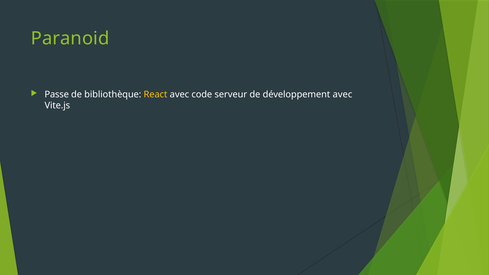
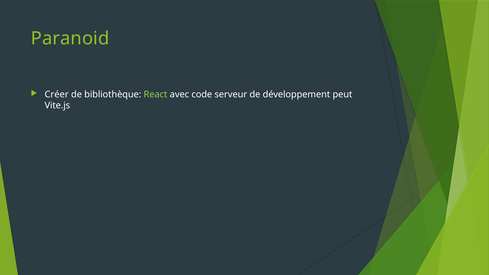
Passe: Passe -> Créer
React colour: yellow -> light green
développement avec: avec -> peut
